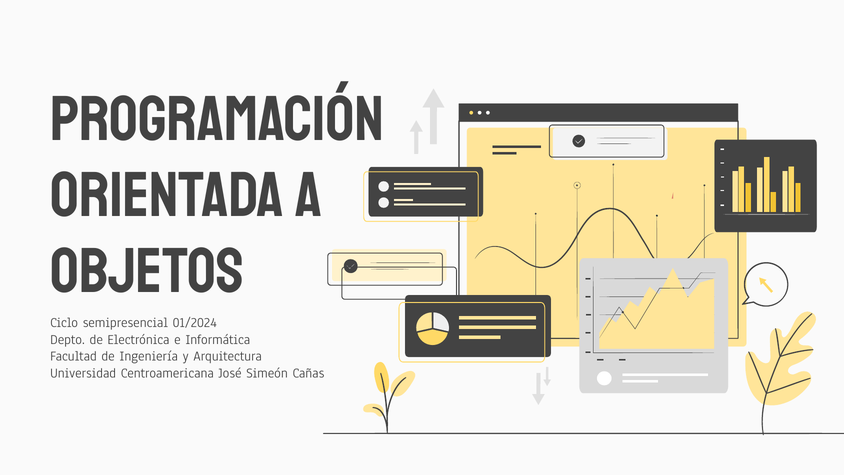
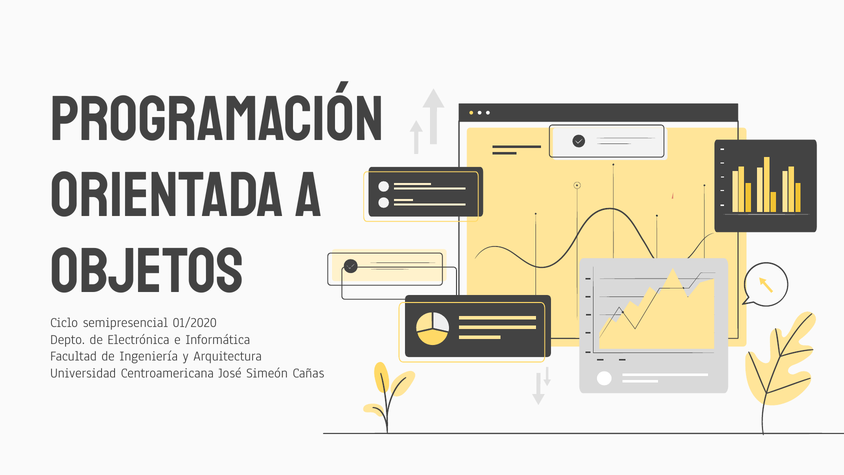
01/2024: 01/2024 -> 01/2020
